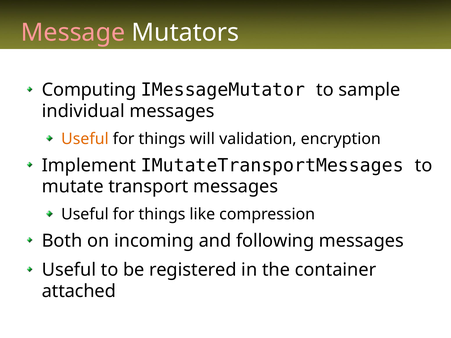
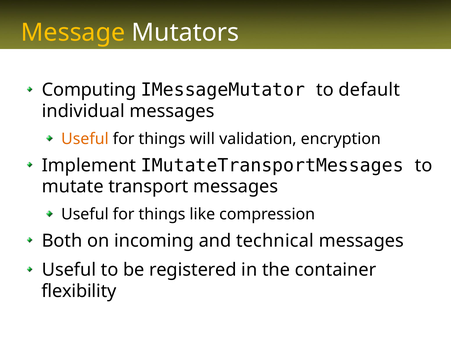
Message colour: pink -> yellow
sample: sample -> default
following: following -> technical
attached: attached -> flexibility
